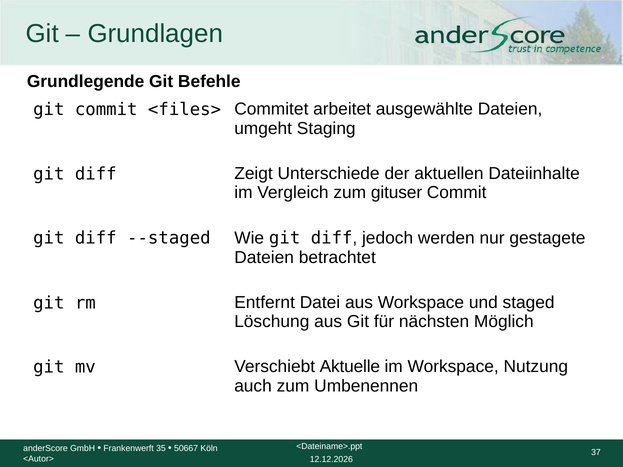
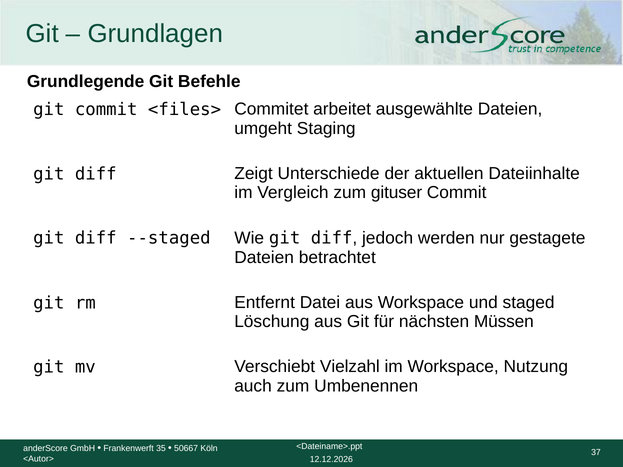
Möglich: Möglich -> Müssen
Aktuelle: Aktuelle -> Vielzahl
